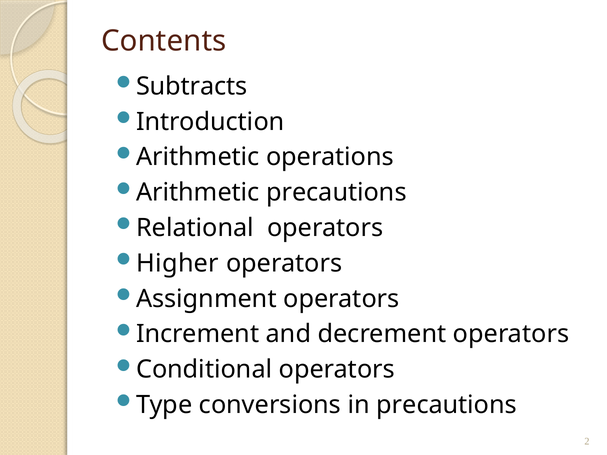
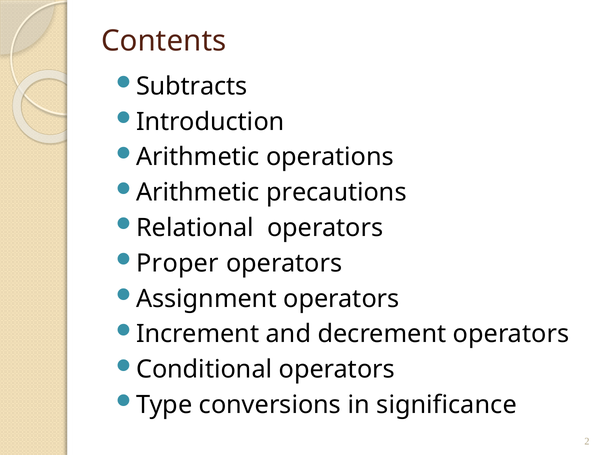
Higher: Higher -> Proper
in precautions: precautions -> significance
